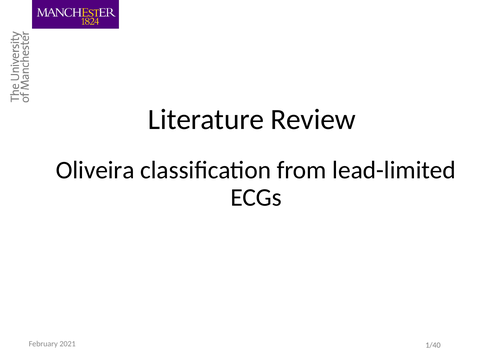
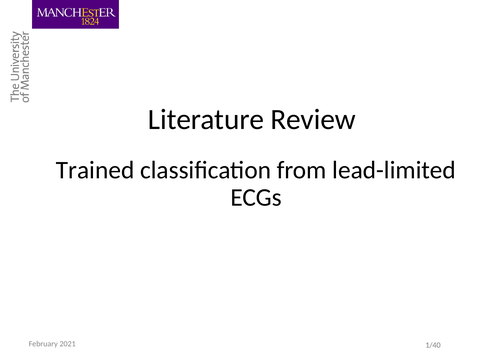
Oliveira: Oliveira -> Trained
